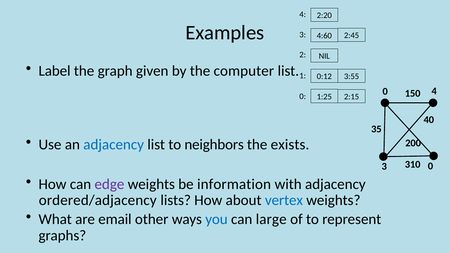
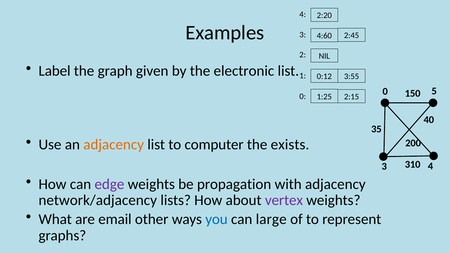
computer: computer -> electronic
0 4: 4 -> 5
adjacency at (114, 145) colour: blue -> orange
neighbors: neighbors -> computer
0 at (430, 166): 0 -> 4
information: information -> propagation
ordered/adjacency: ordered/adjacency -> network/adjacency
vertex colour: blue -> purple
